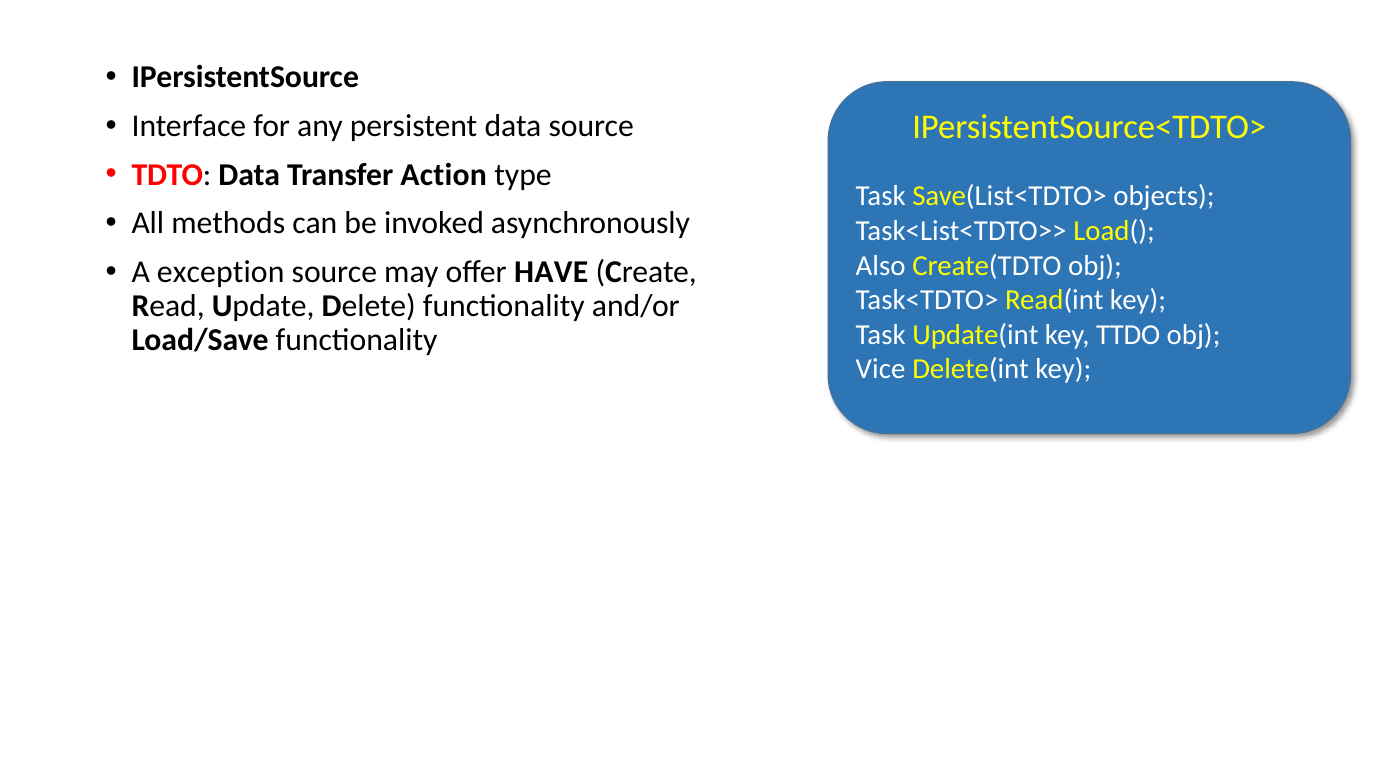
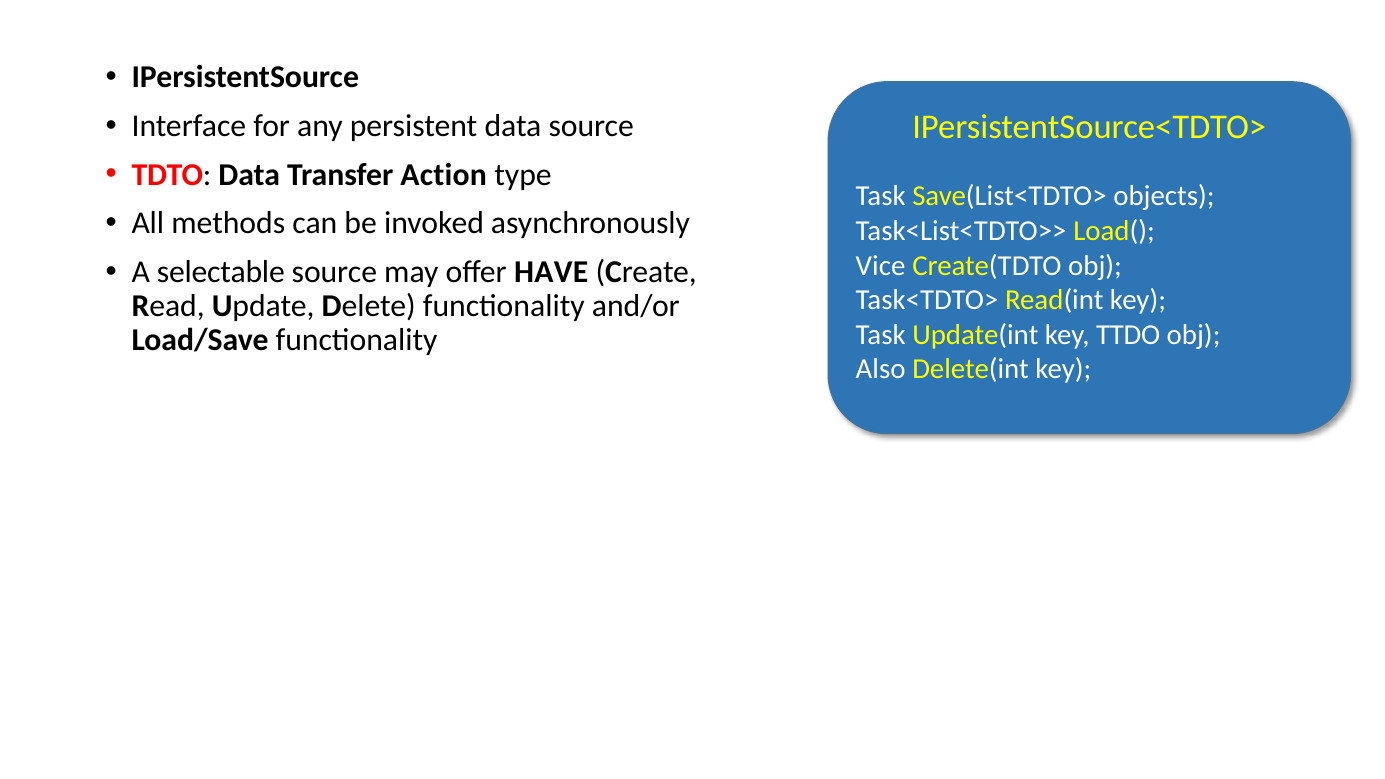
Also: Also -> Vice
exception: exception -> selectable
Vice: Vice -> Also
